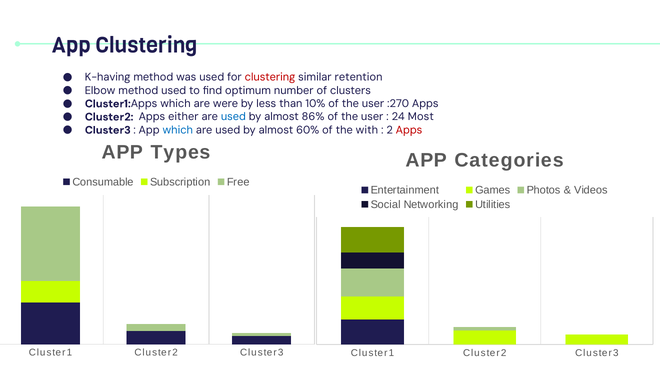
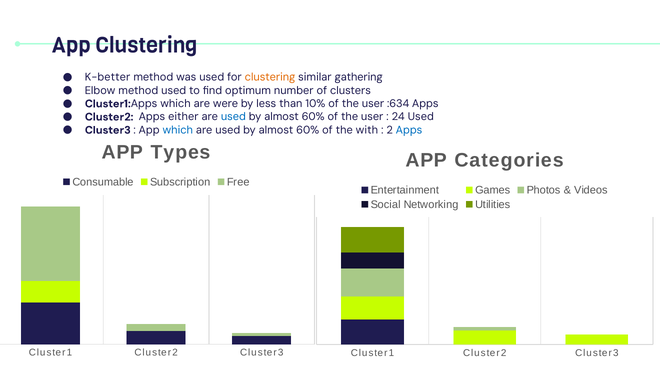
K-having: K-having -> K-better
clustering at (270, 77) colour: red -> orange
retention: retention -> gathering
:270: :270 -> :634
86% at (313, 117): 86% -> 60%
24 Most: Most -> Used
Apps at (409, 130) colour: red -> blue
